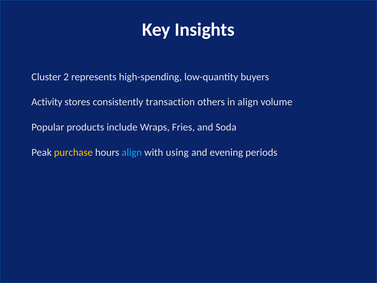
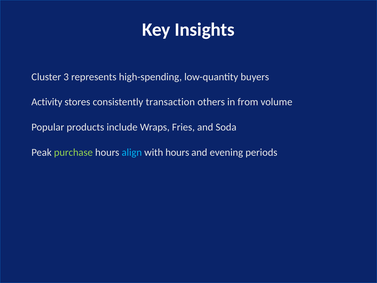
2: 2 -> 3
in align: align -> from
purchase colour: yellow -> light green
with using: using -> hours
